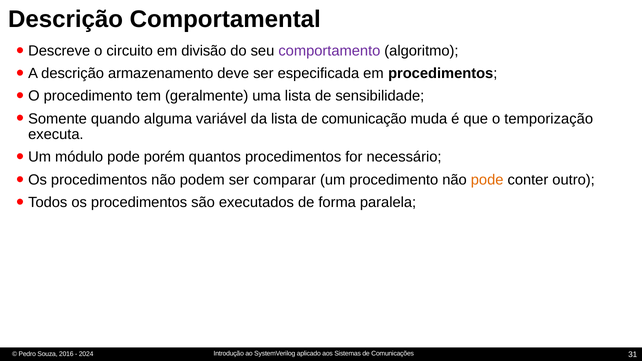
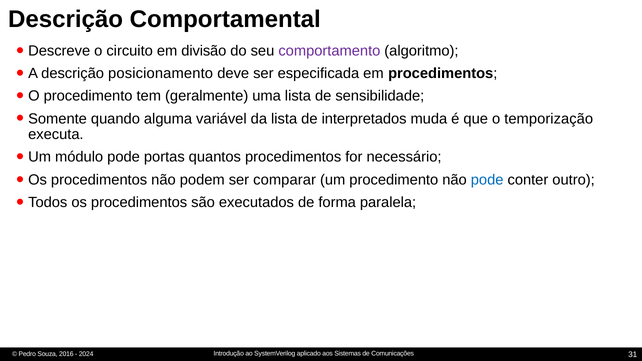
armazenamento: armazenamento -> posicionamento
comunicação: comunicação -> interpretados
porém: porém -> portas
pode at (487, 180) colour: orange -> blue
